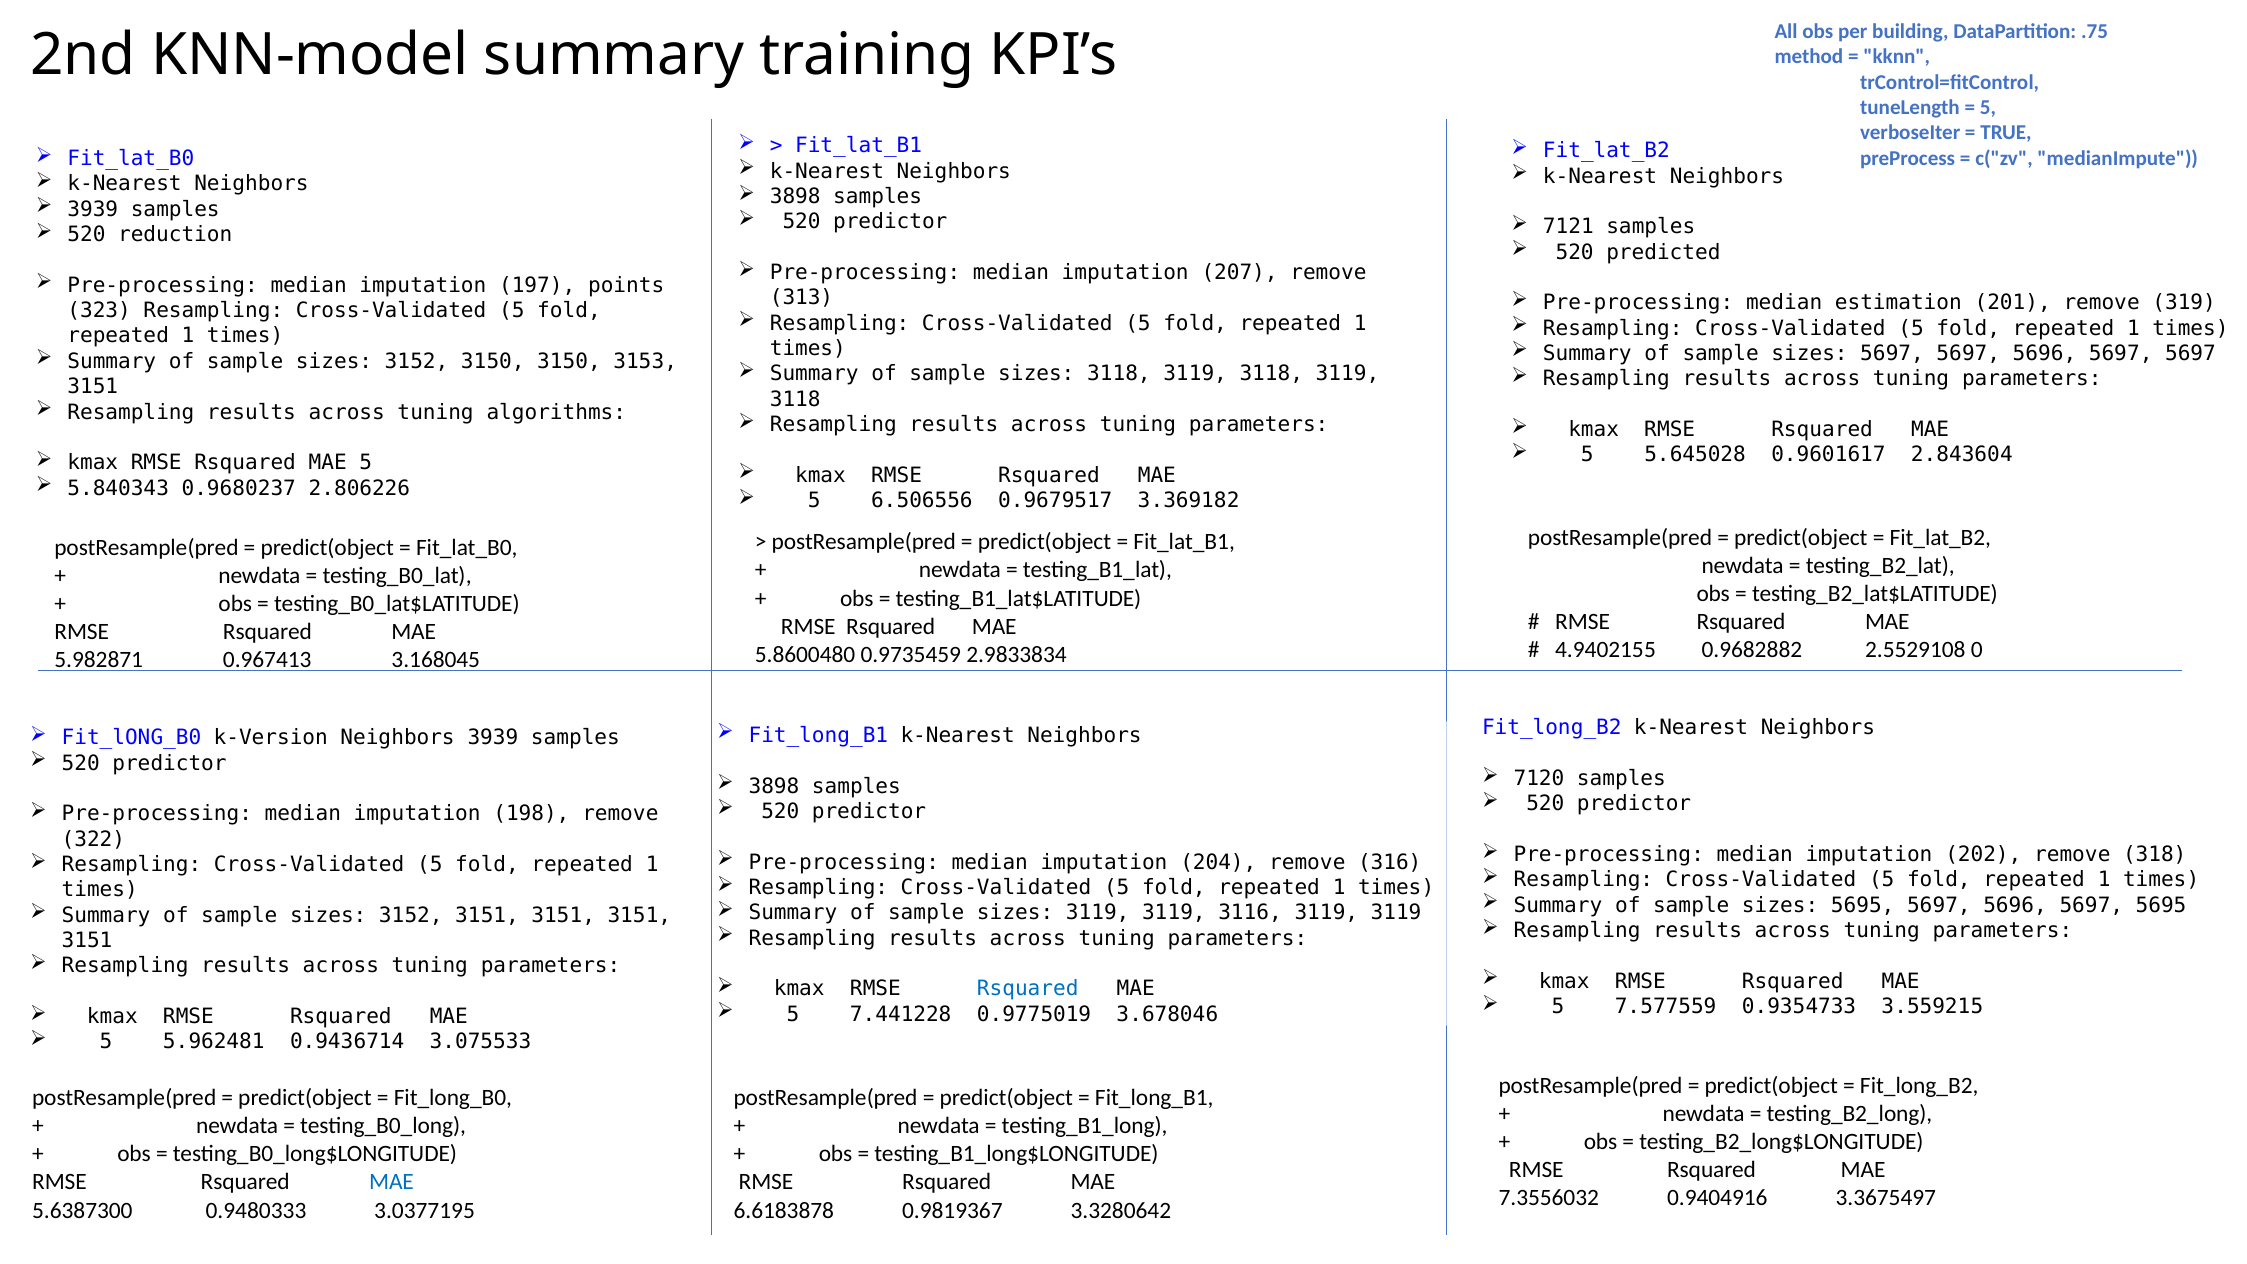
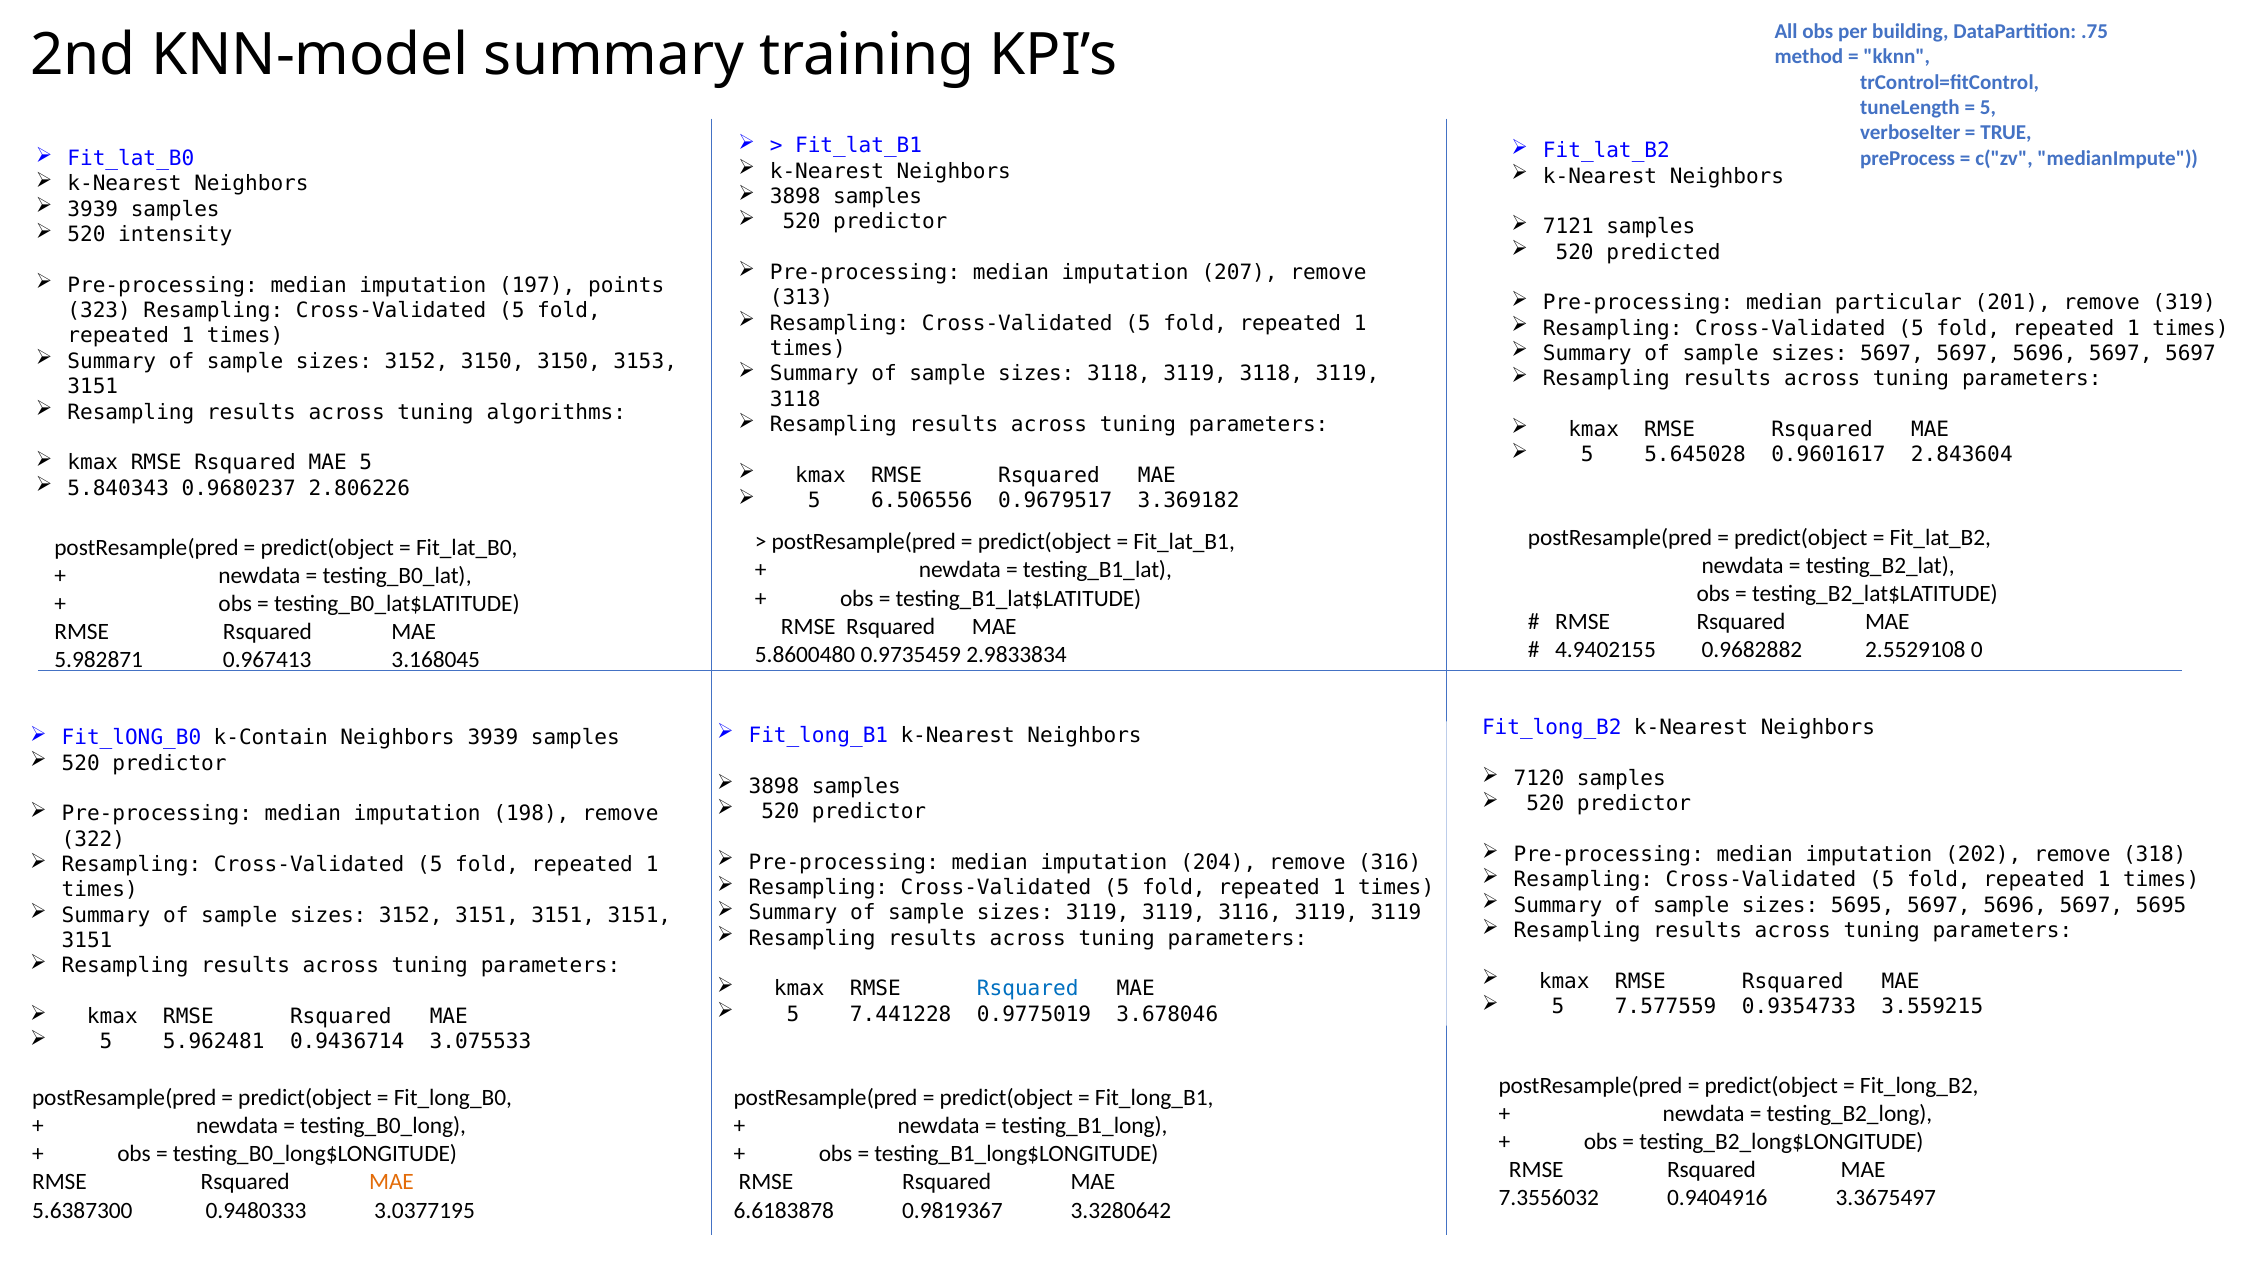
reduction: reduction -> intensity
estimation: estimation -> particular
k-Version: k-Version -> k-Contain
MAE at (392, 1182) colour: blue -> orange
